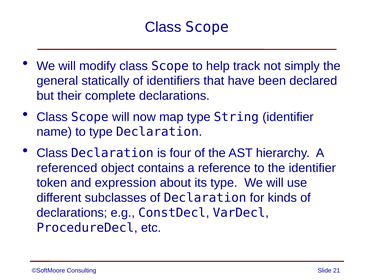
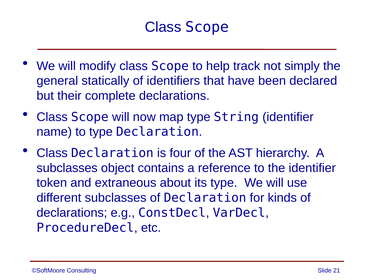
referenced at (67, 168): referenced -> subclasses
expression: expression -> extraneous
